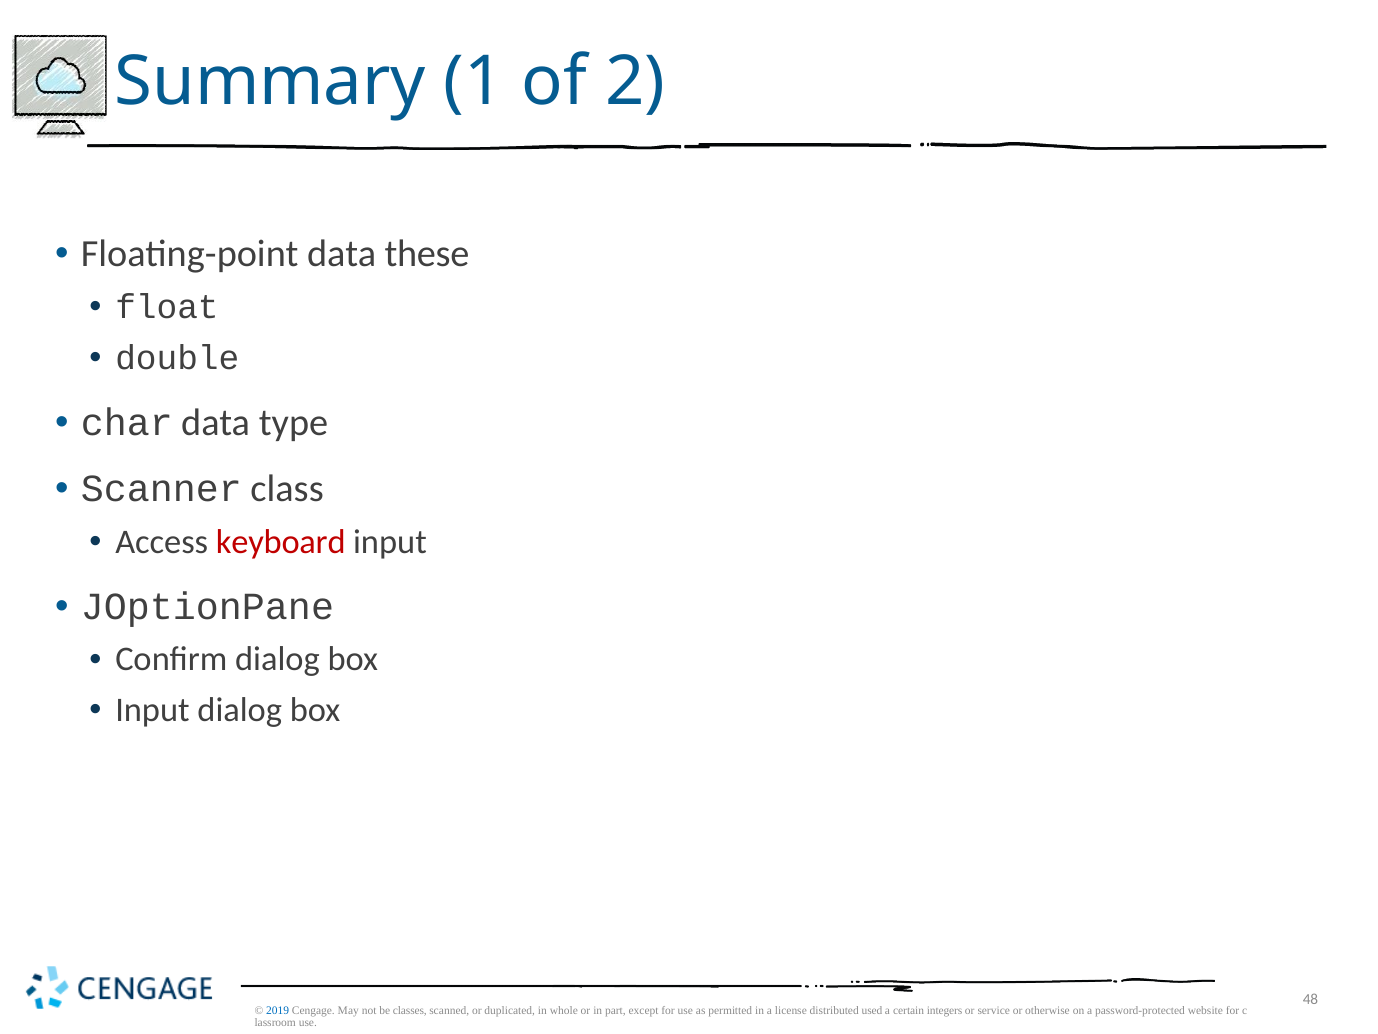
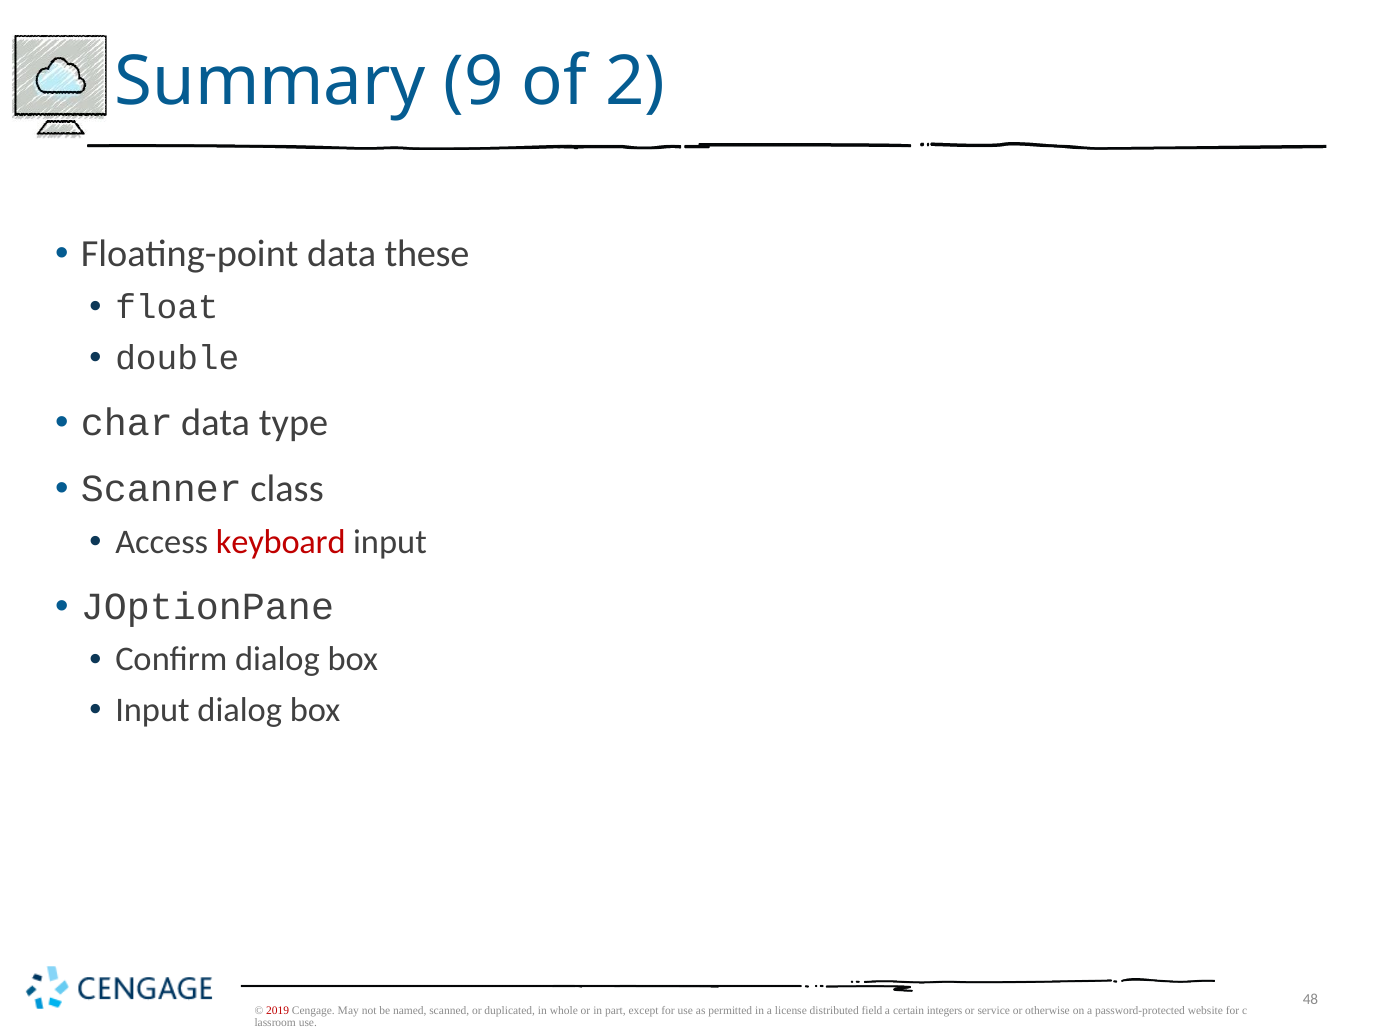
1: 1 -> 9
2019 colour: blue -> red
classes: classes -> named
used: used -> field
